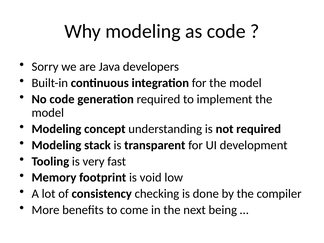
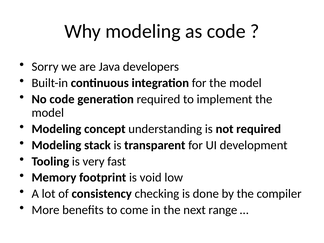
being: being -> range
